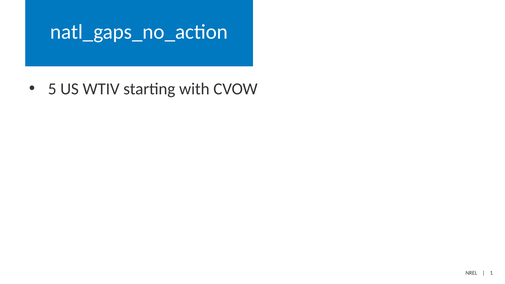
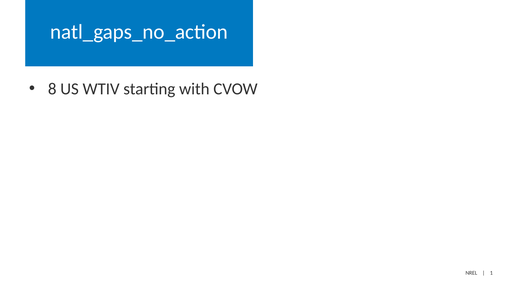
5: 5 -> 8
